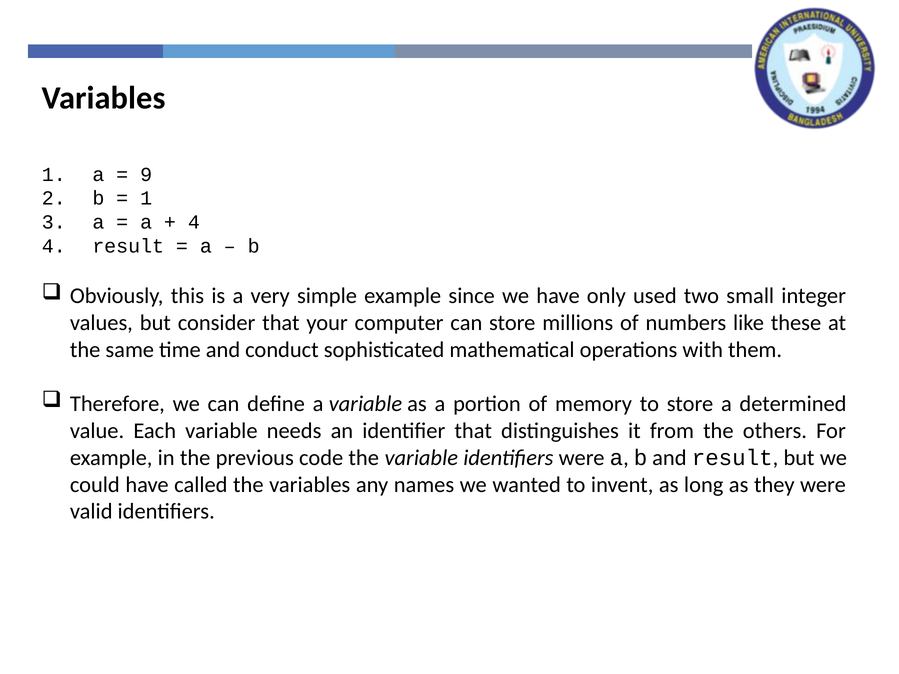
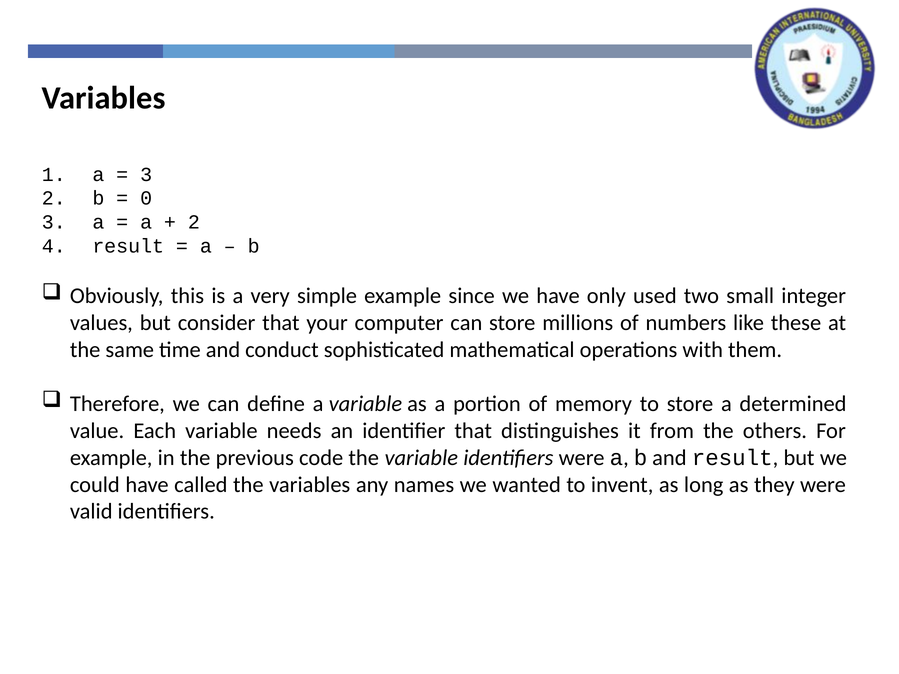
9 at (146, 175): 9 -> 3
1 at (146, 198): 1 -> 0
4 at (194, 222): 4 -> 2
